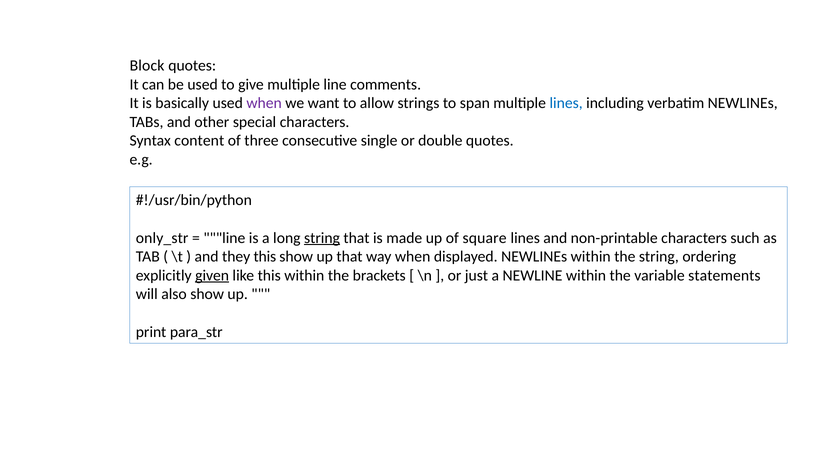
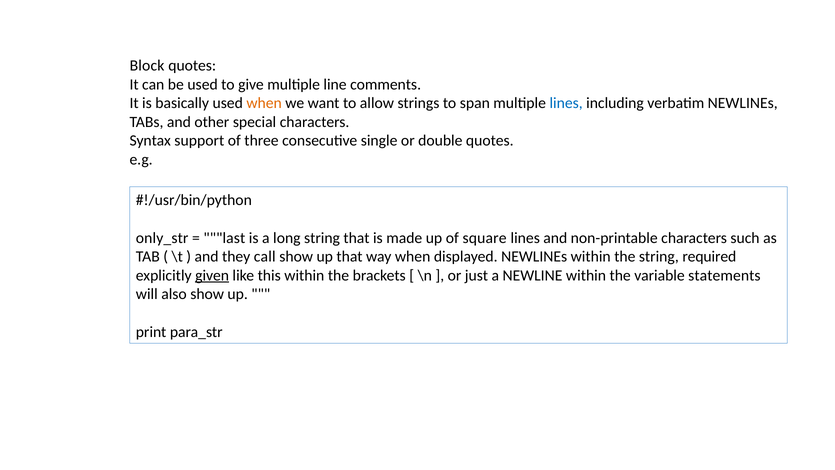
when at (264, 103) colour: purple -> orange
content: content -> support
line at (224, 238): line -> last
string at (322, 238) underline: present -> none
they this: this -> call
ordering: ordering -> required
